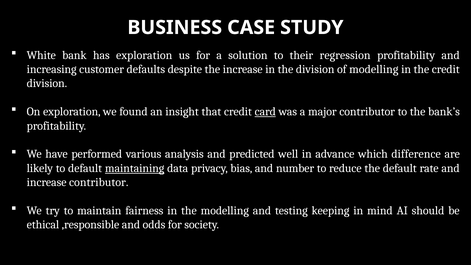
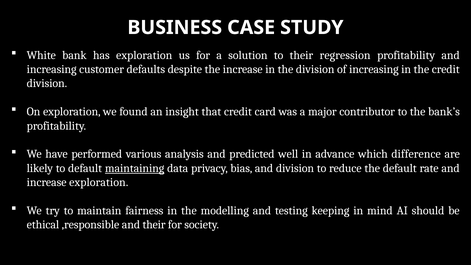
of modelling: modelling -> increasing
card underline: present -> none
and number: number -> division
increase contributor: contributor -> exploration
and odds: odds -> their
